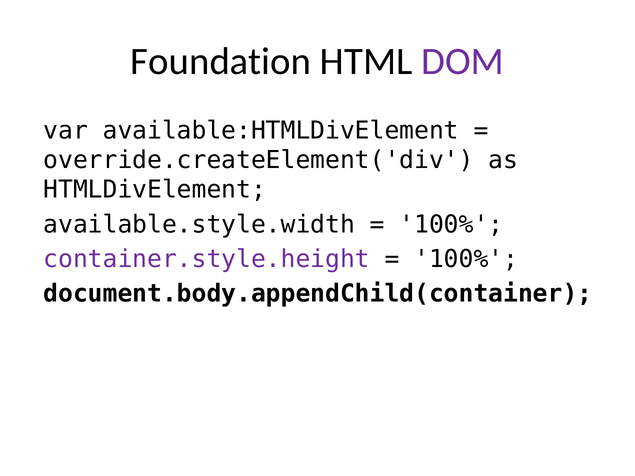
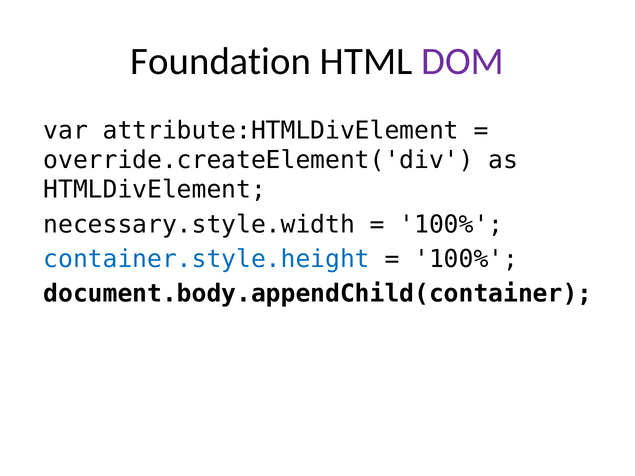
available:HTMLDivElement: available:HTMLDivElement -> attribute:HTMLDivElement
available.style.width: available.style.width -> necessary.style.width
container.style.height colour: purple -> blue
